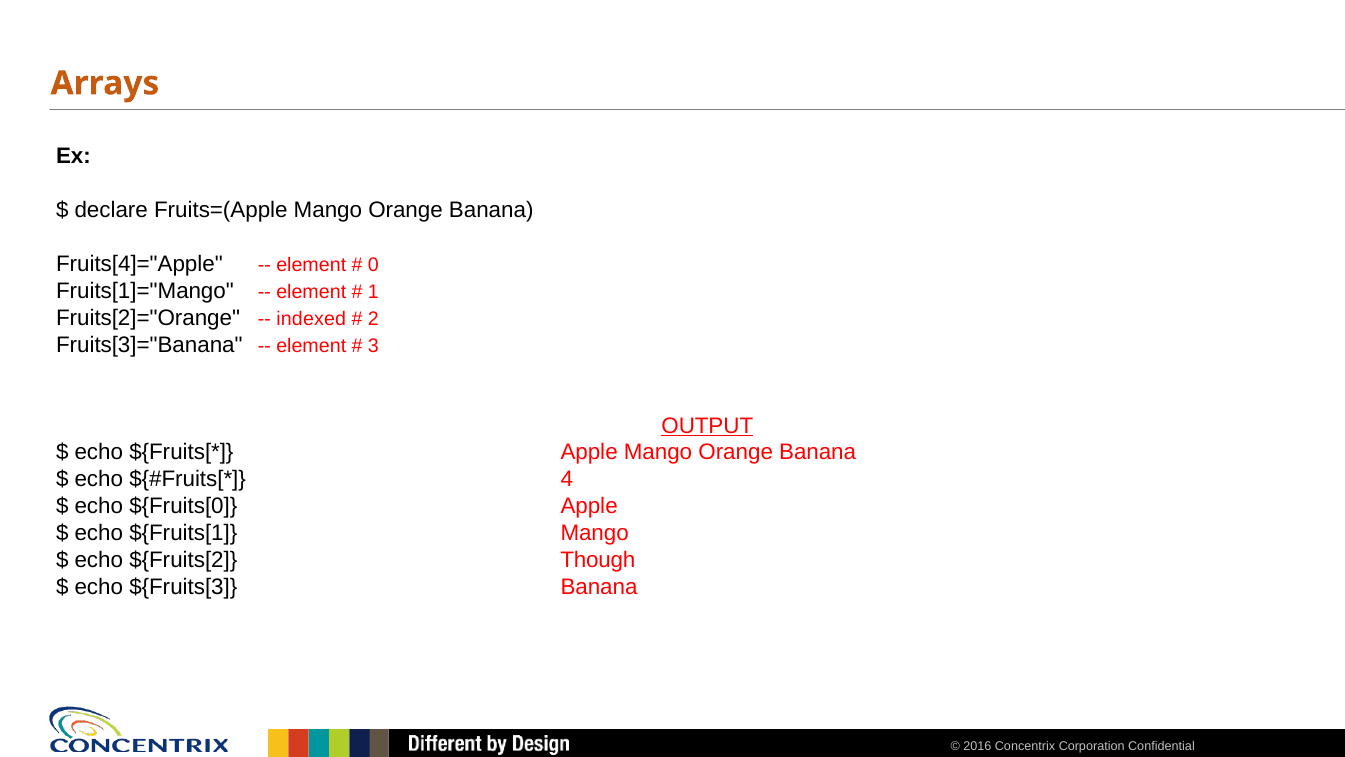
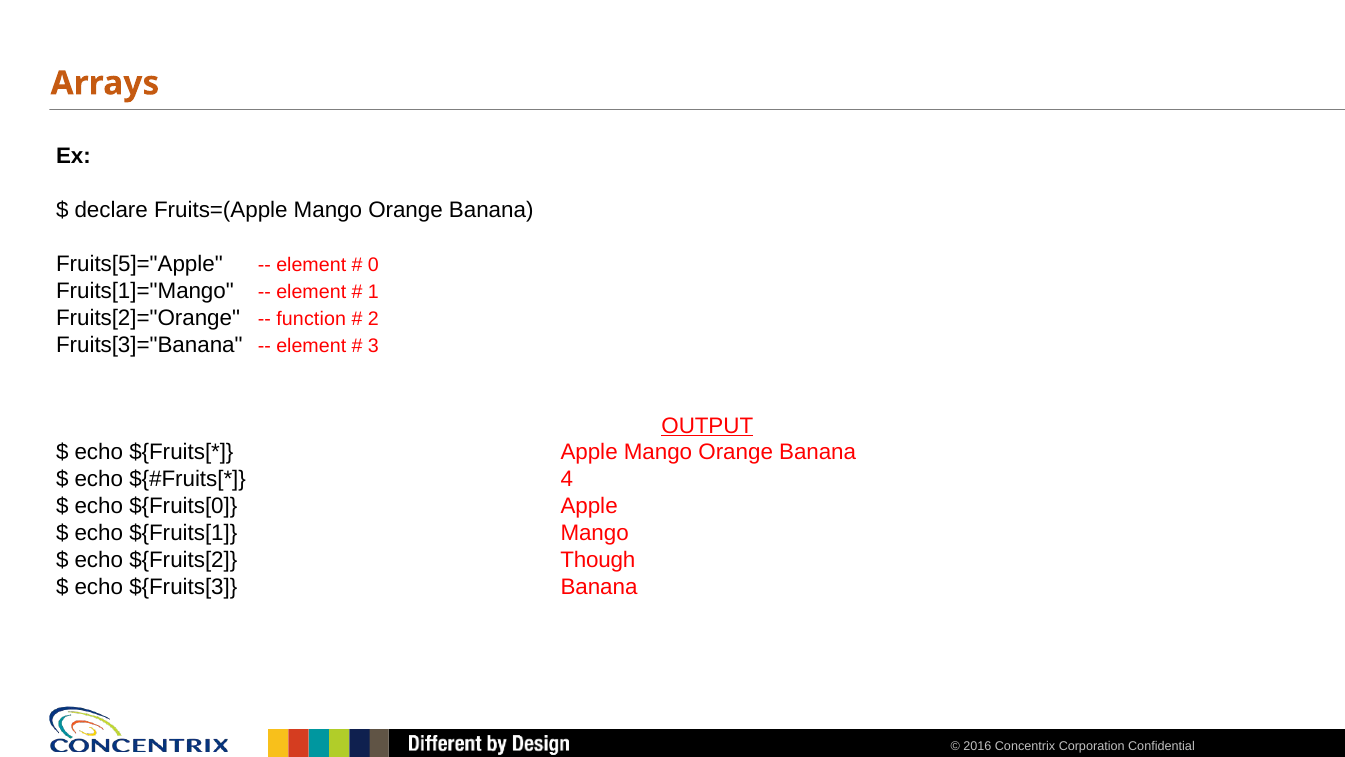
Fruits[4]="Apple: Fruits[4]="Apple -> Fruits[5]="Apple
indexed: indexed -> function
